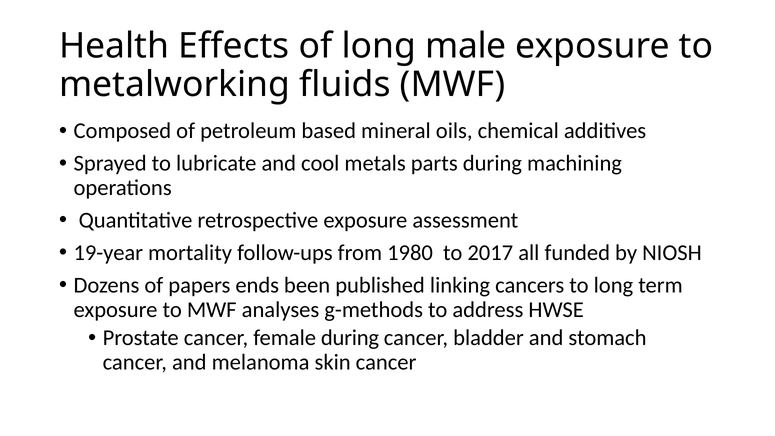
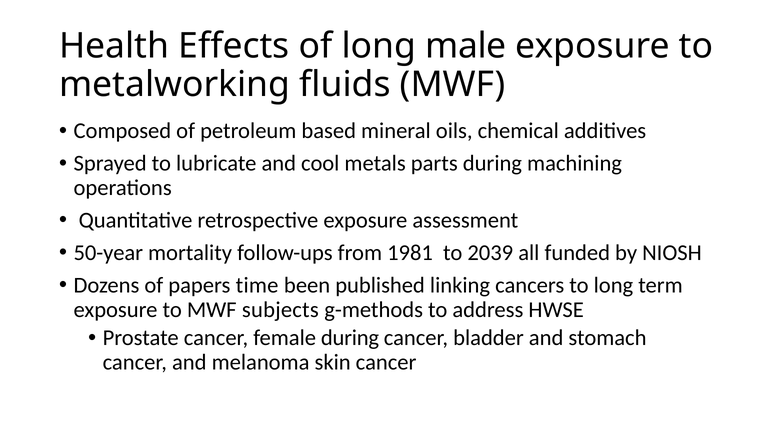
19-year: 19-year -> 50-year
1980: 1980 -> 1981
2017: 2017 -> 2039
ends: ends -> time
analyses: analyses -> subjects
